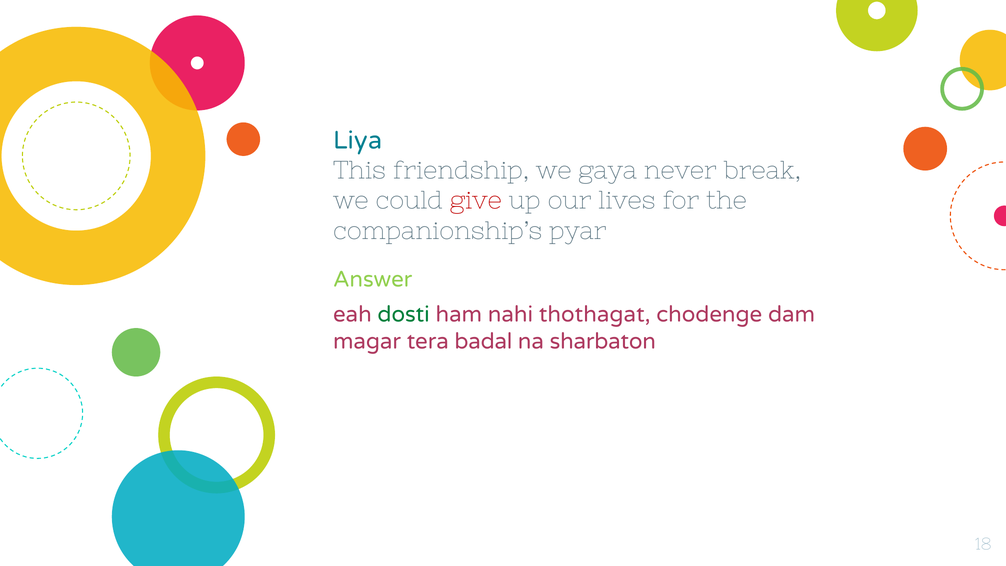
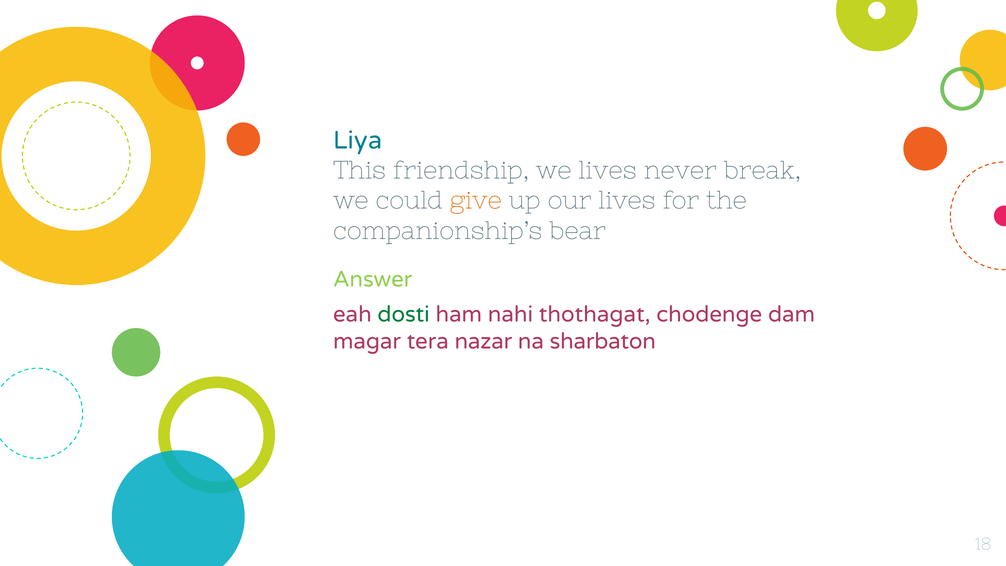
we gaya: gaya -> lives
give colour: red -> orange
pyar: pyar -> bear
badal: badal -> nazar
